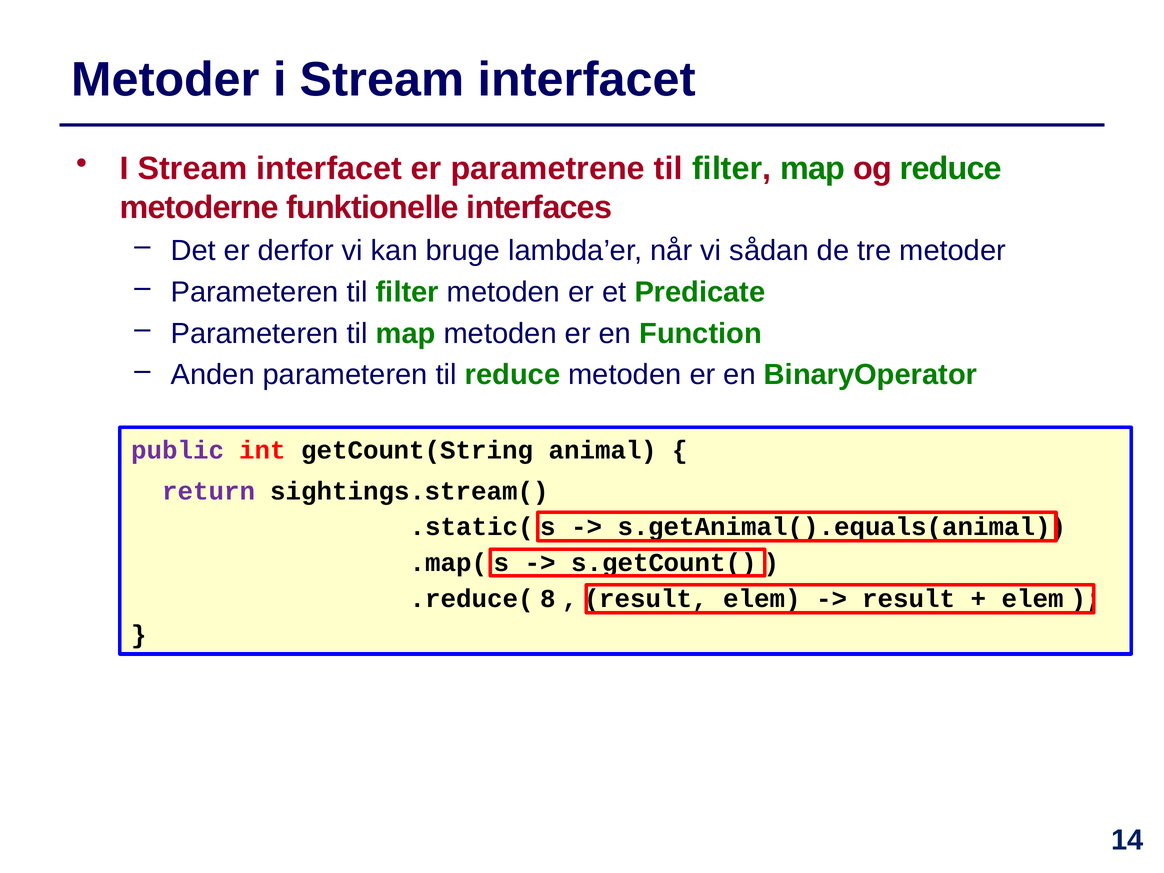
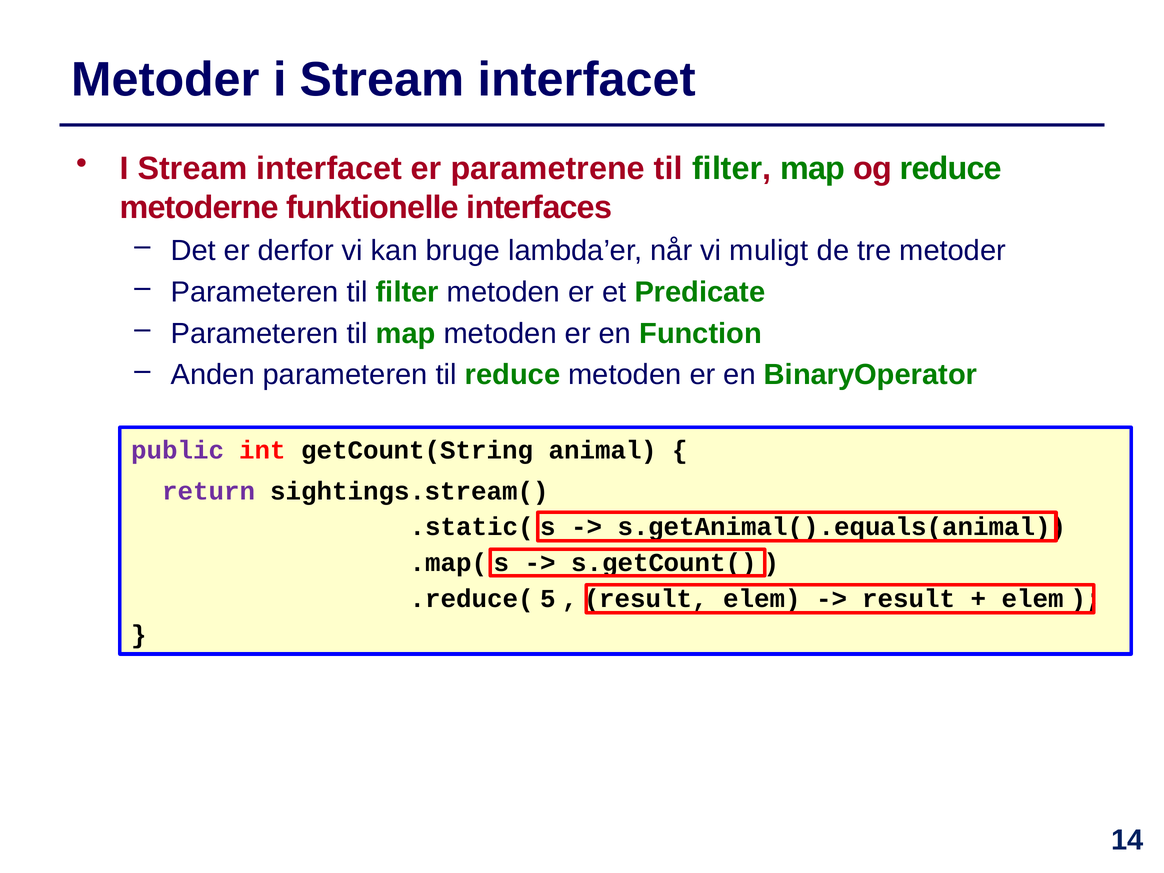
sådan: sådan -> muligt
8: 8 -> 5
